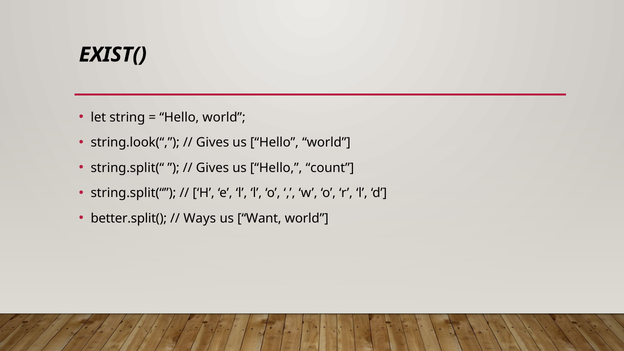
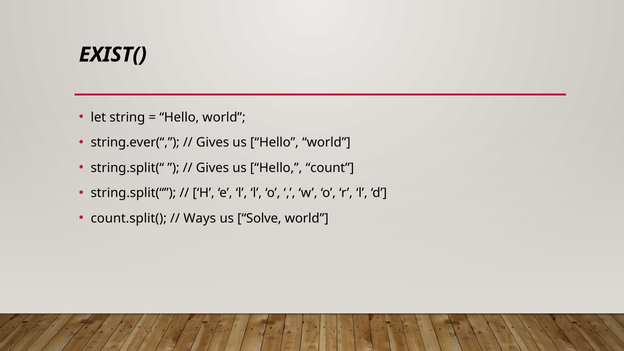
string.look(“: string.look(“ -> string.ever(“
better.split(: better.split( -> count.split(
Want: Want -> Solve
